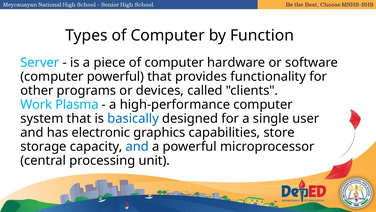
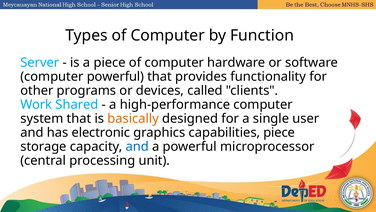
Plasma: Plasma -> Shared
basically colour: blue -> orange
capabilities store: store -> piece
